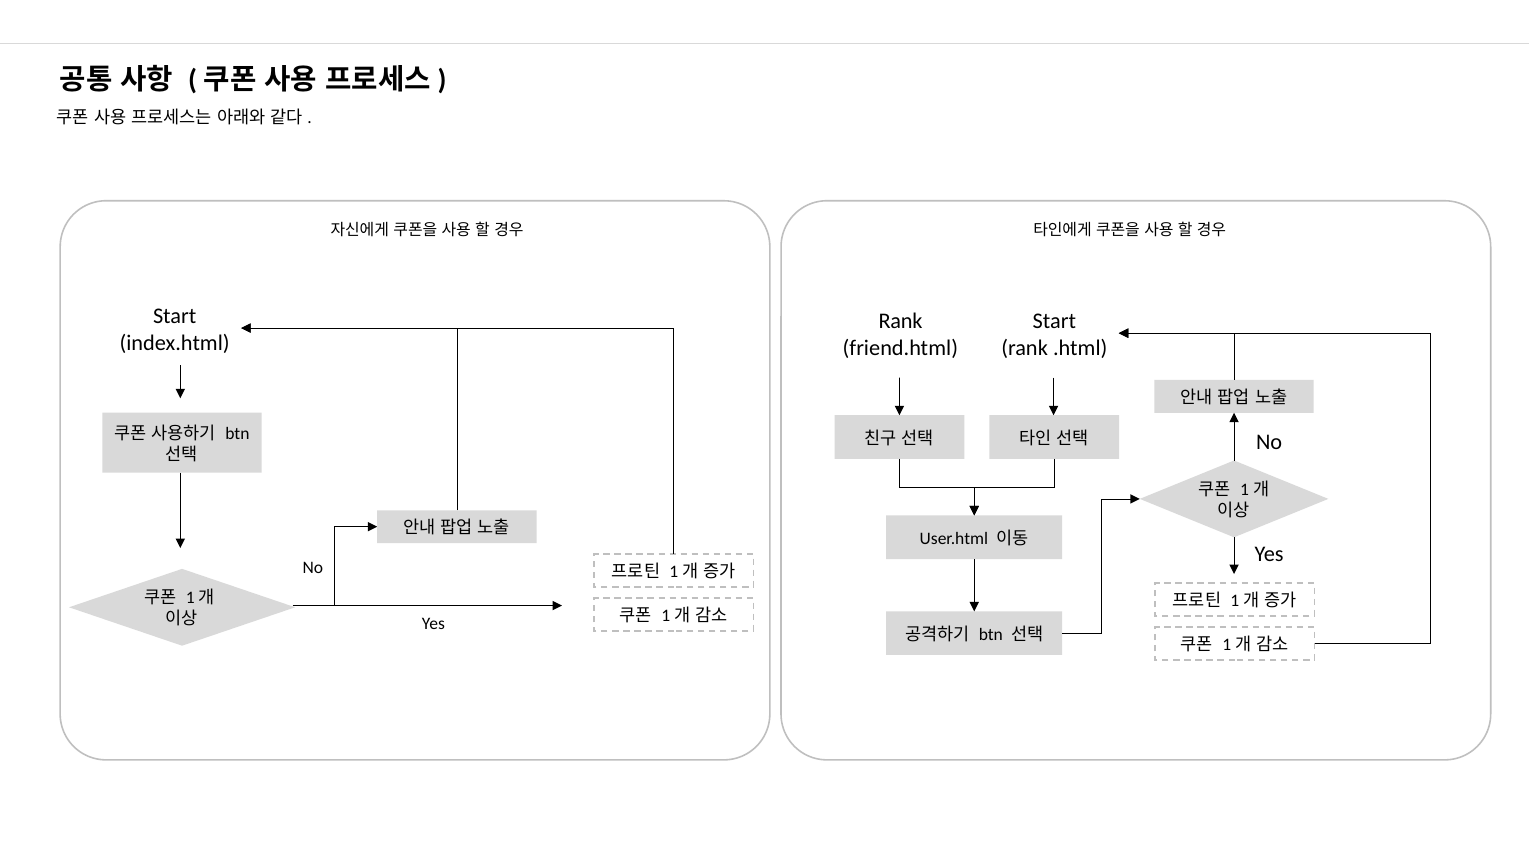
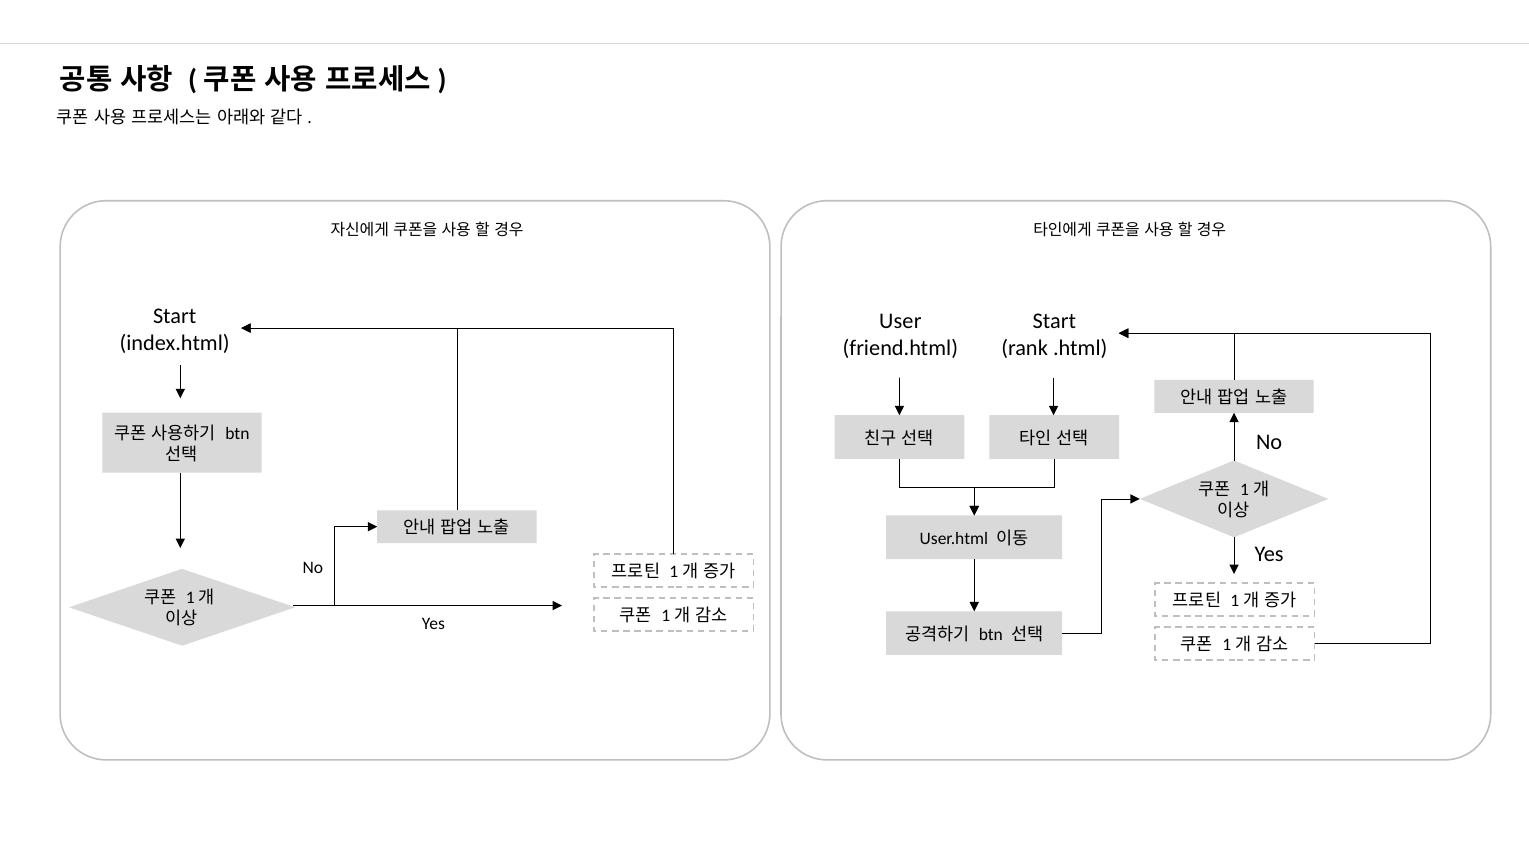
Rank at (900, 321): Rank -> User
